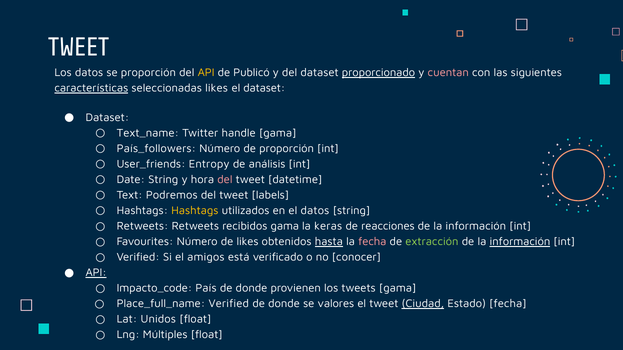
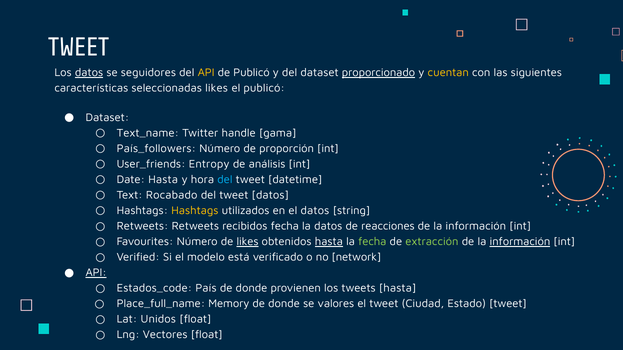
datos at (89, 73) underline: none -> present
se proporción: proporción -> seguidores
cuentan colour: pink -> yellow
características underline: present -> none
el dataset: dataset -> publicó
Date String: String -> Hasta
del at (225, 180) colour: pink -> light blue
Podremos: Podremos -> Rocabado
tweet labels: labels -> datos
recibidos gama: gama -> fecha
la keras: keras -> datos
likes at (248, 242) underline: none -> present
fecha at (372, 242) colour: pink -> light green
amigos: amigos -> modelo
conocer: conocer -> network
Impacto_code: Impacto_code -> Estados_code
tweets gama: gama -> hasta
Place_full_name Verified: Verified -> Memory
Ciudad underline: present -> none
Estado fecha: fecha -> tweet
Múltiples: Múltiples -> Vectores
